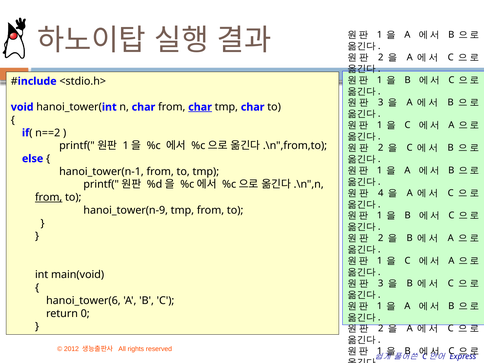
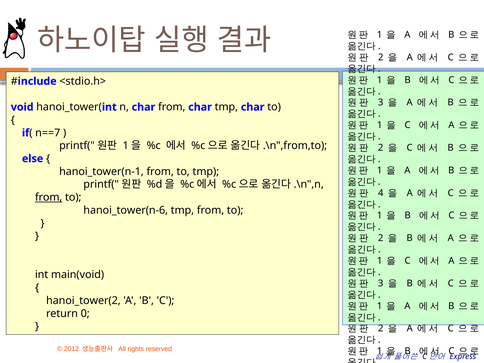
char at (200, 107) underline: present -> none
n==2: n==2 -> n==7
hanoi_tower(n-9: hanoi_tower(n-9 -> hanoi_tower(n-6
hanoi_tower(6: hanoi_tower(6 -> hanoi_tower(2
